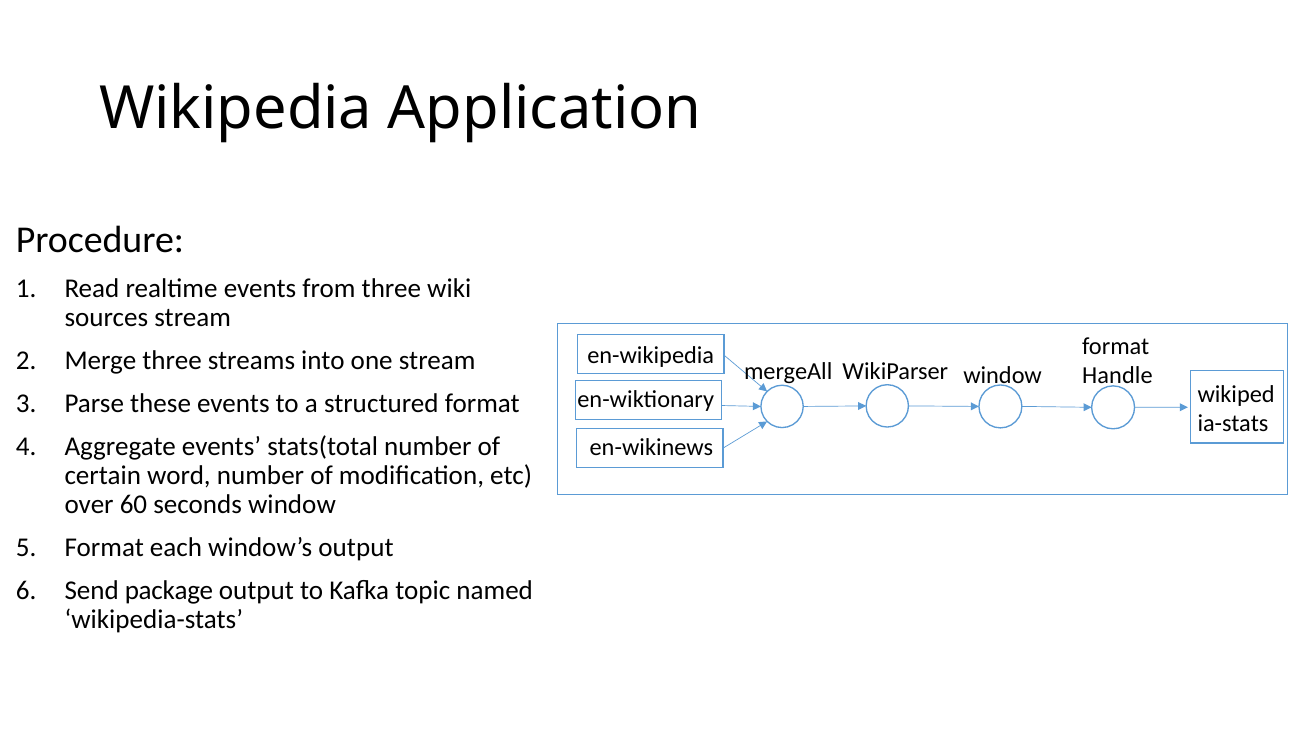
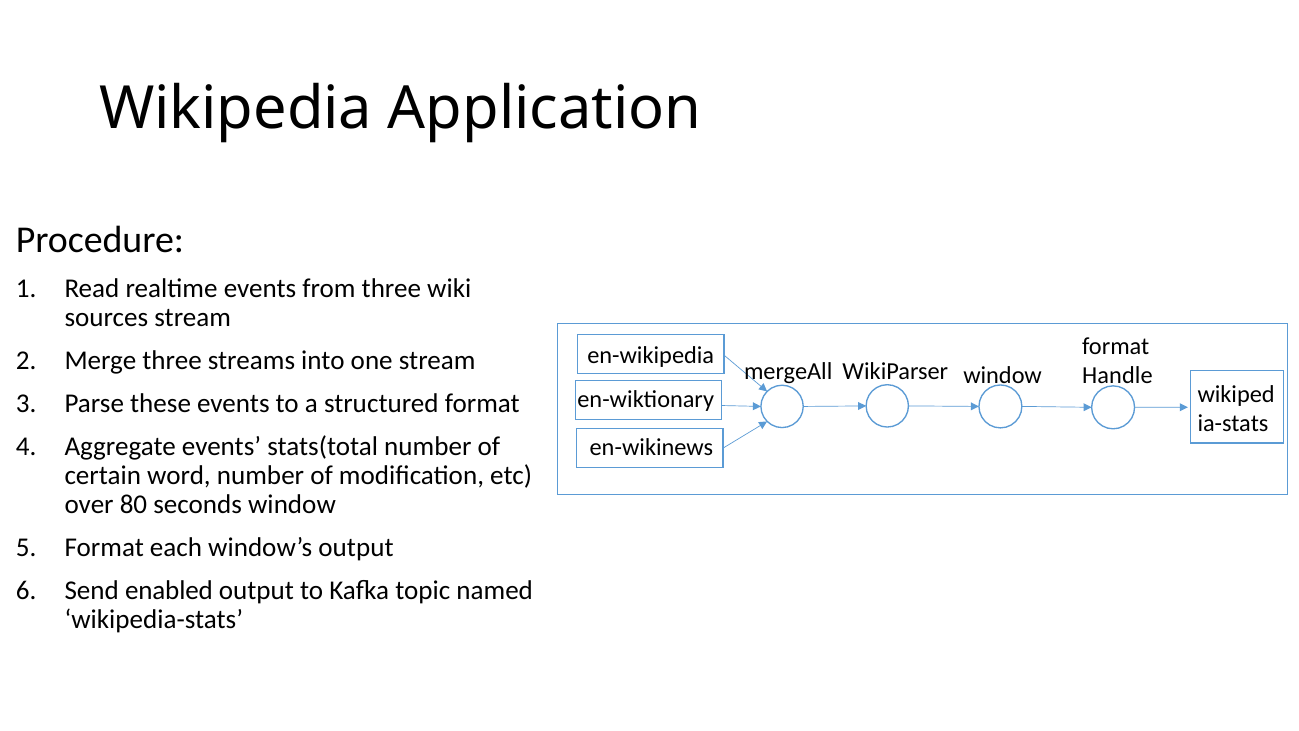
60: 60 -> 80
package: package -> enabled
